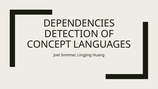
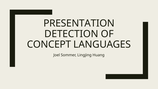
DEPENDENCIES: DEPENDENCIES -> PRESENTATION
